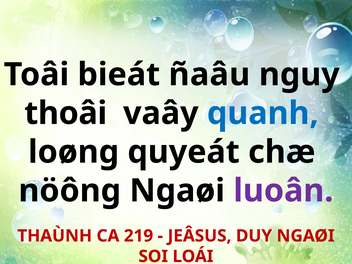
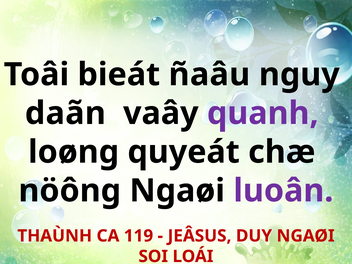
thoâi: thoâi -> daãn
quanh colour: blue -> purple
219: 219 -> 119
